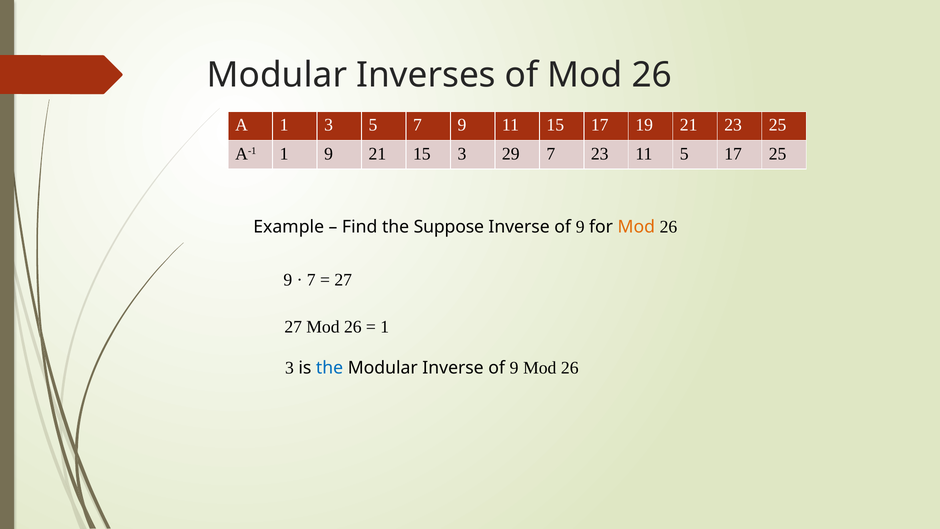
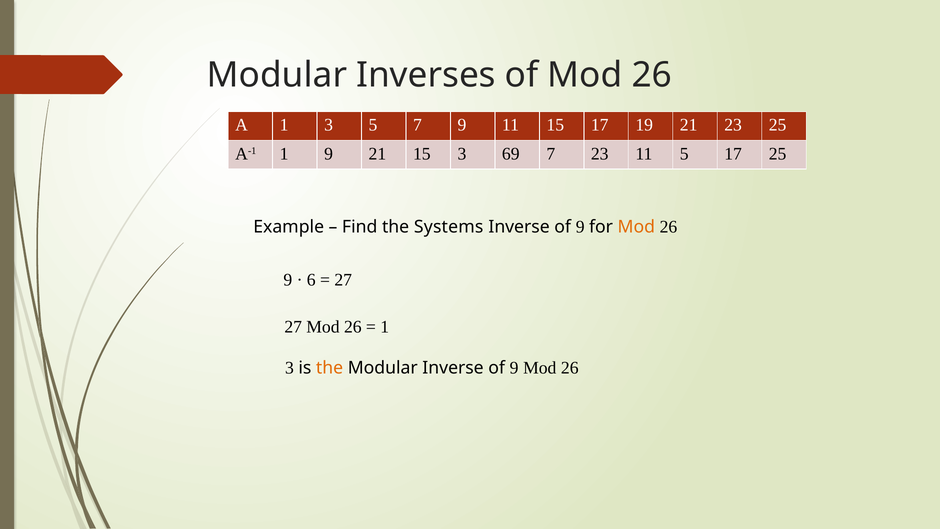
29: 29 -> 69
Suppose: Suppose -> Systems
7 at (311, 280): 7 -> 6
the at (330, 368) colour: blue -> orange
